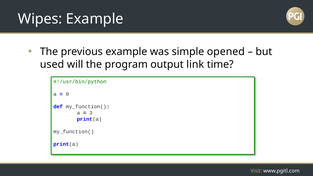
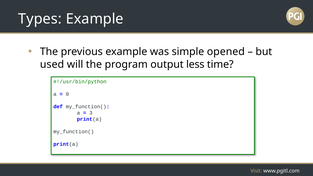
Wipes: Wipes -> Types
link: link -> less
